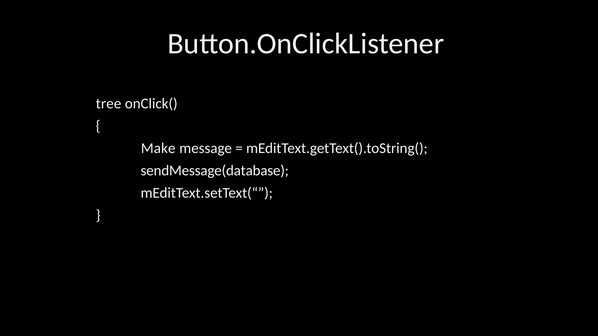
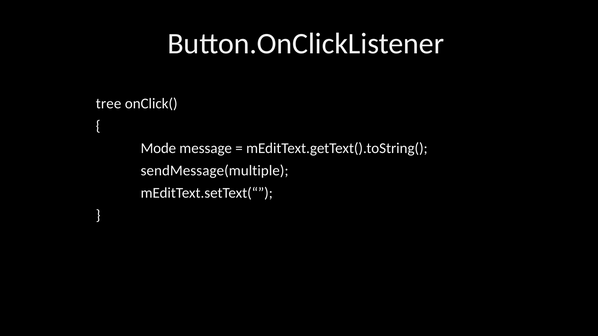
Make: Make -> Mode
sendMessage(database: sendMessage(database -> sendMessage(multiple
